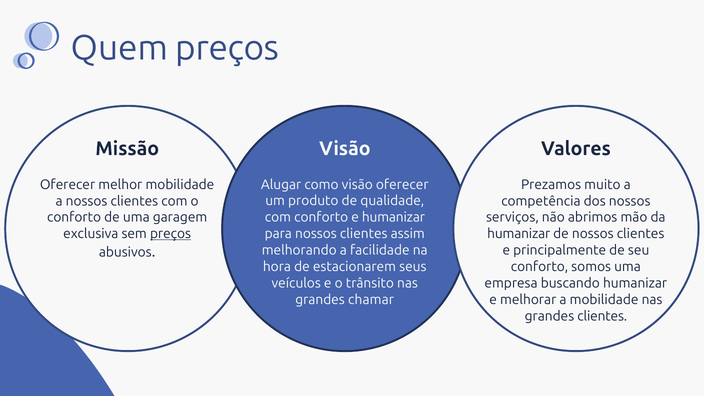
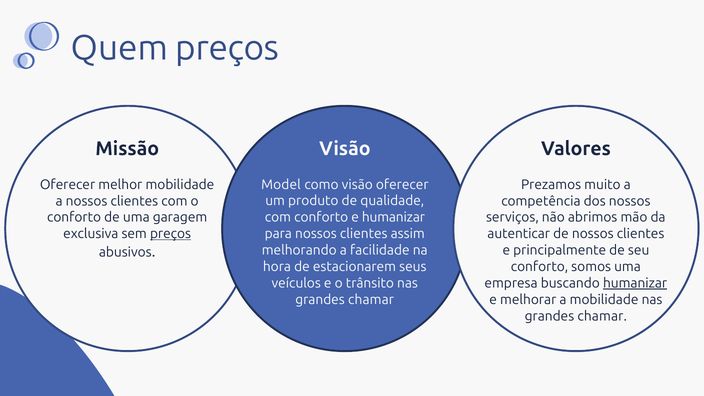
Alugar: Alugar -> Model
humanizar at (519, 234): humanizar -> autenticar
humanizar at (635, 283) underline: none -> present
clientes at (602, 316): clientes -> chamar
